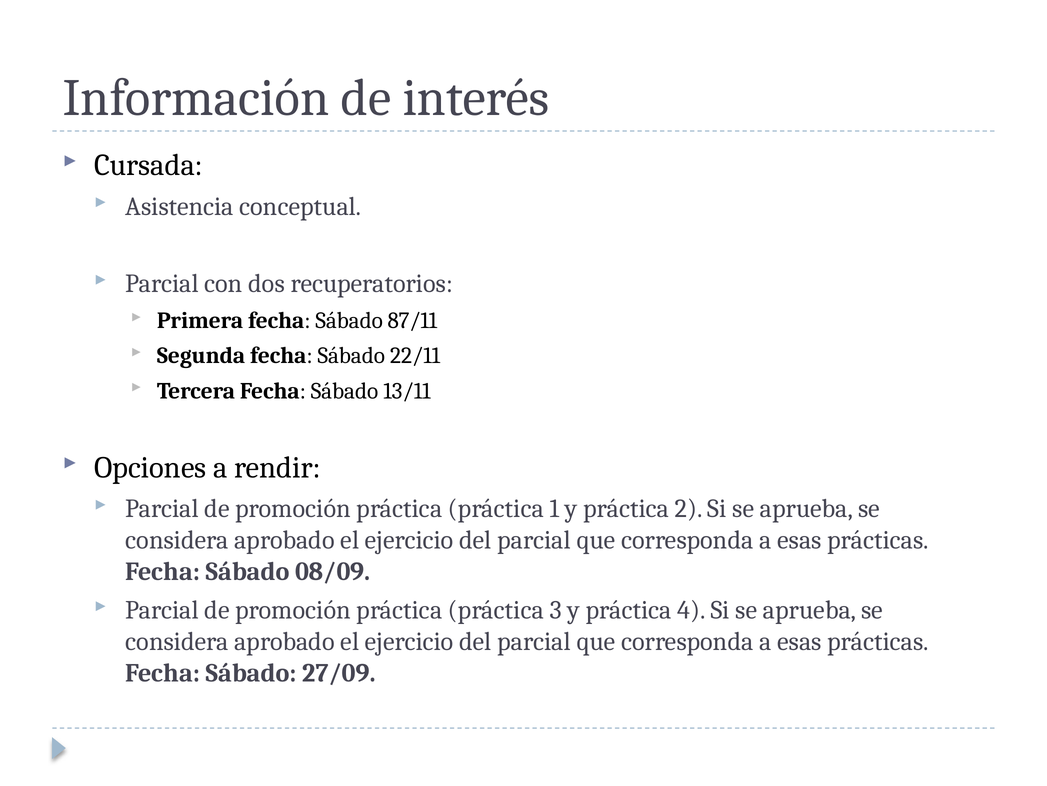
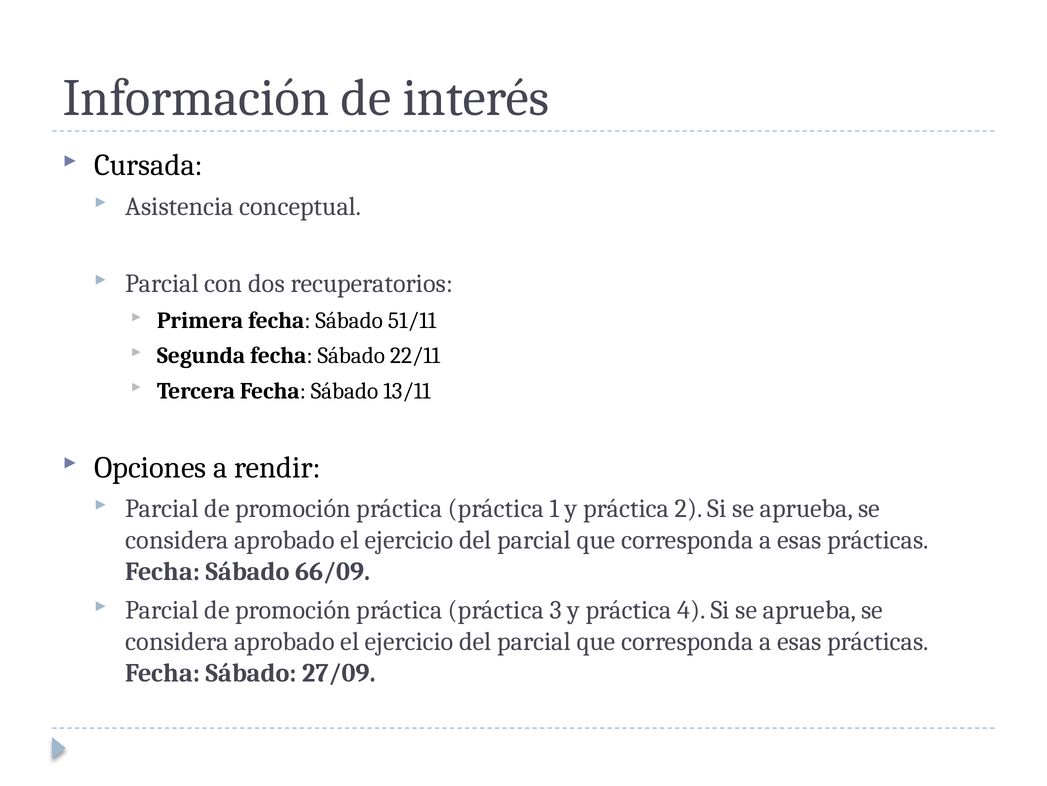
87/11: 87/11 -> 51/11
08/09: 08/09 -> 66/09
